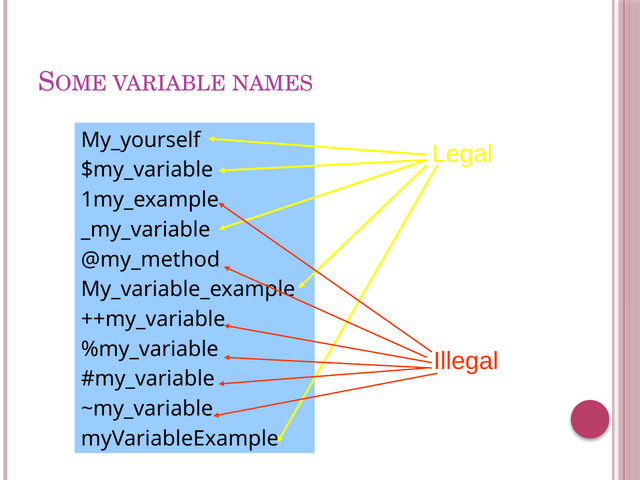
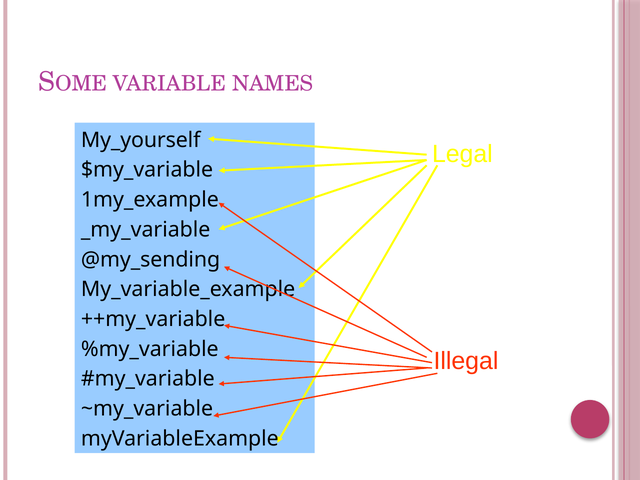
@my_method: @my_method -> @my_sending
